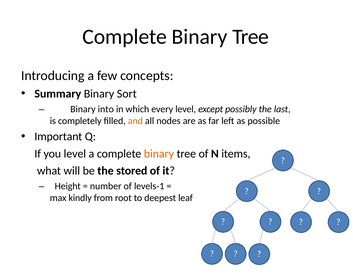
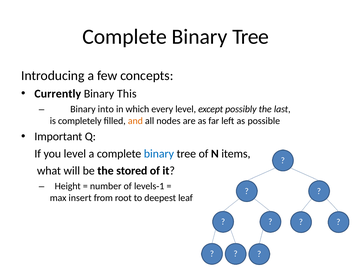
Summary: Summary -> Currently
Sort: Sort -> This
binary at (159, 154) colour: orange -> blue
kindly: kindly -> insert
